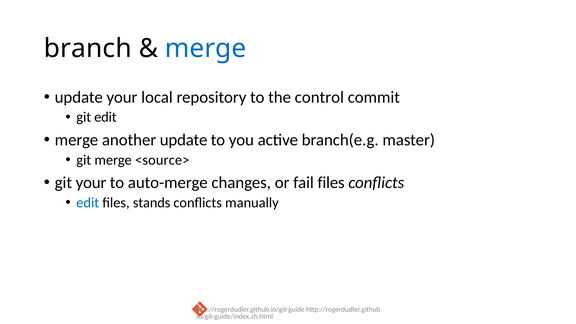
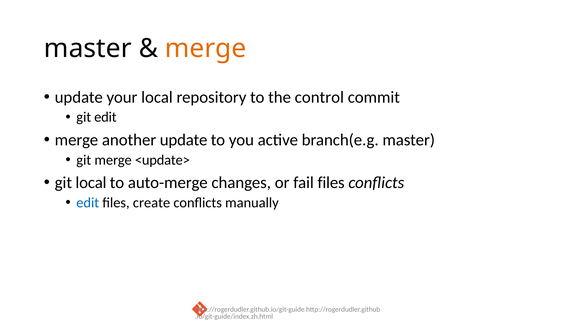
branch at (88, 48): branch -> master
merge at (206, 48) colour: blue -> orange
<source>: <source> -> <update>
git your: your -> local
stands: stands -> create
